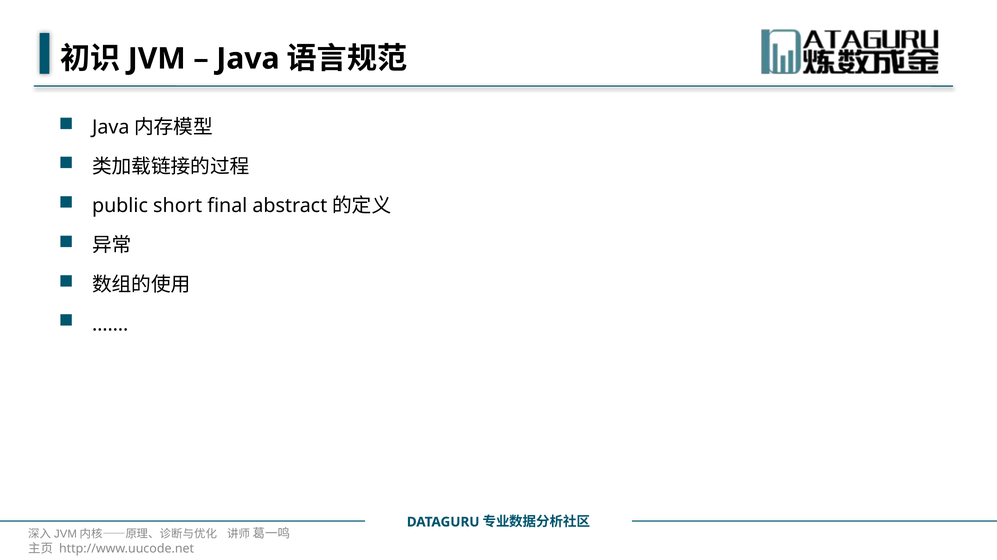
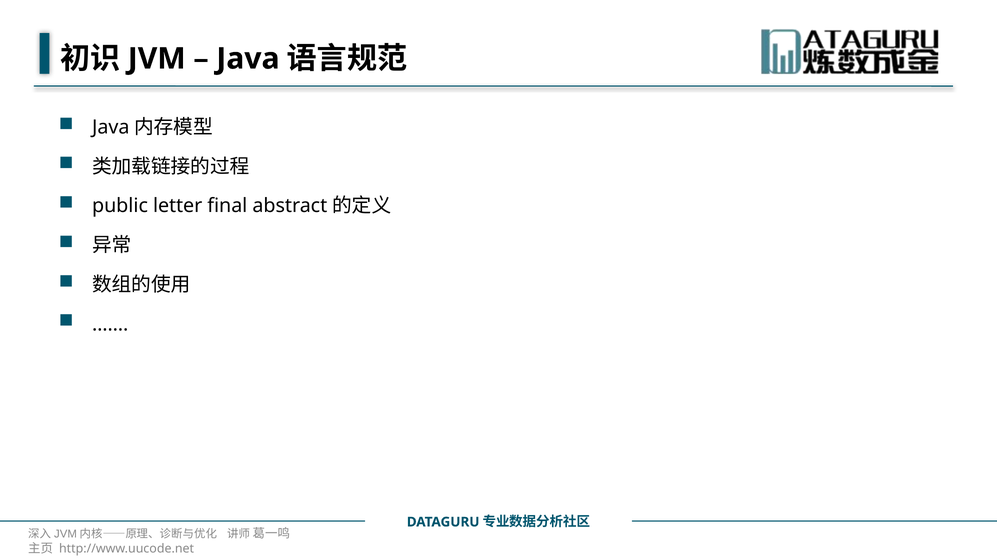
short: short -> letter
